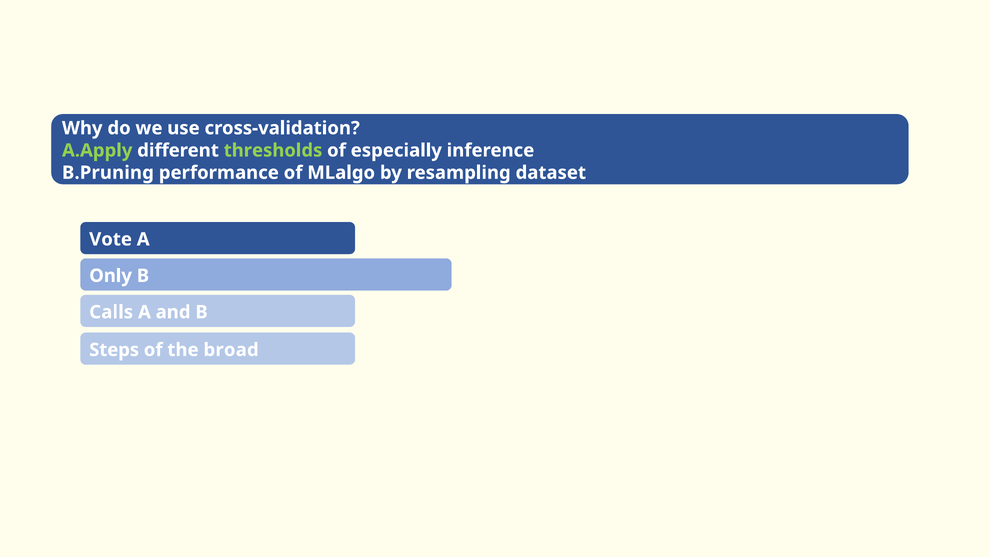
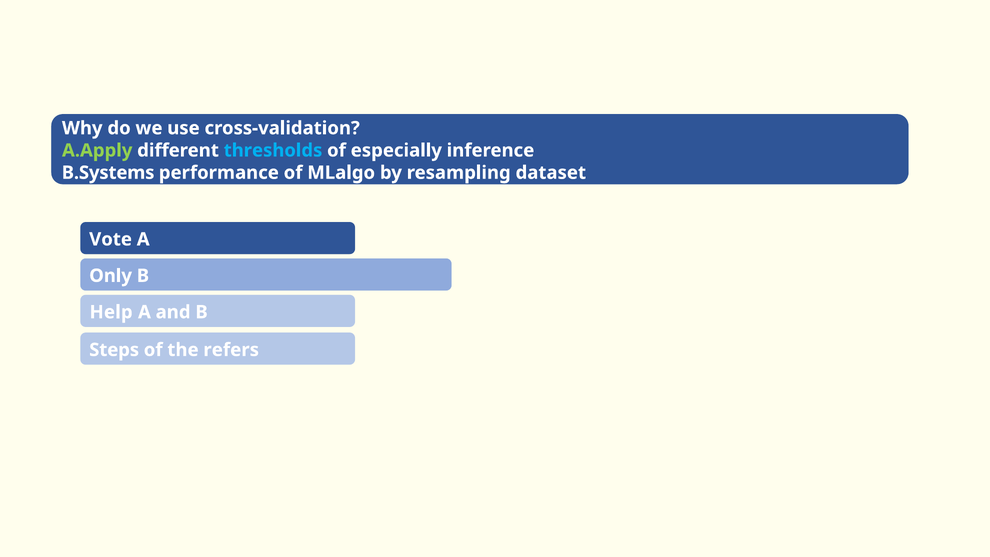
thresholds colour: light green -> light blue
B.Pruning: B.Pruning -> B.Systems
Calls: Calls -> Help
broad: broad -> refers
